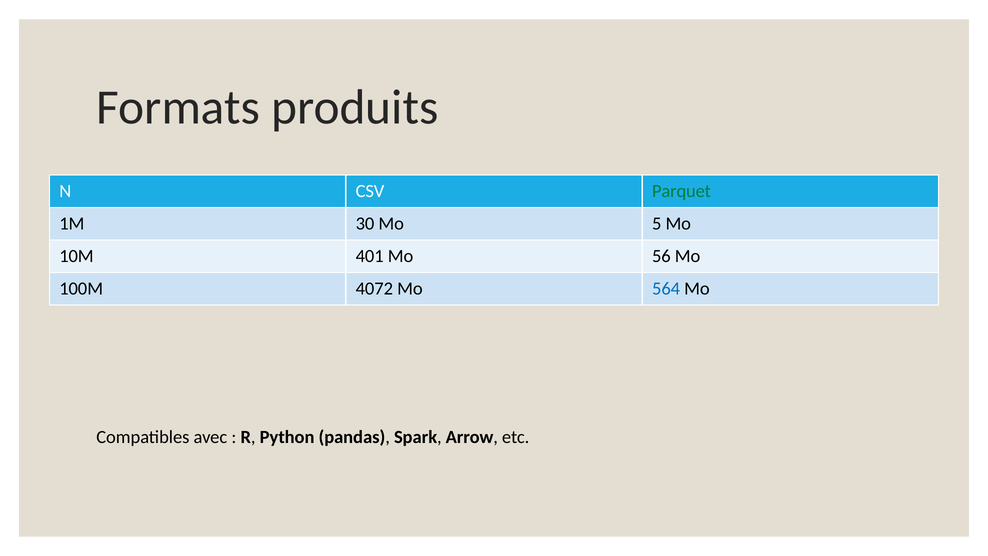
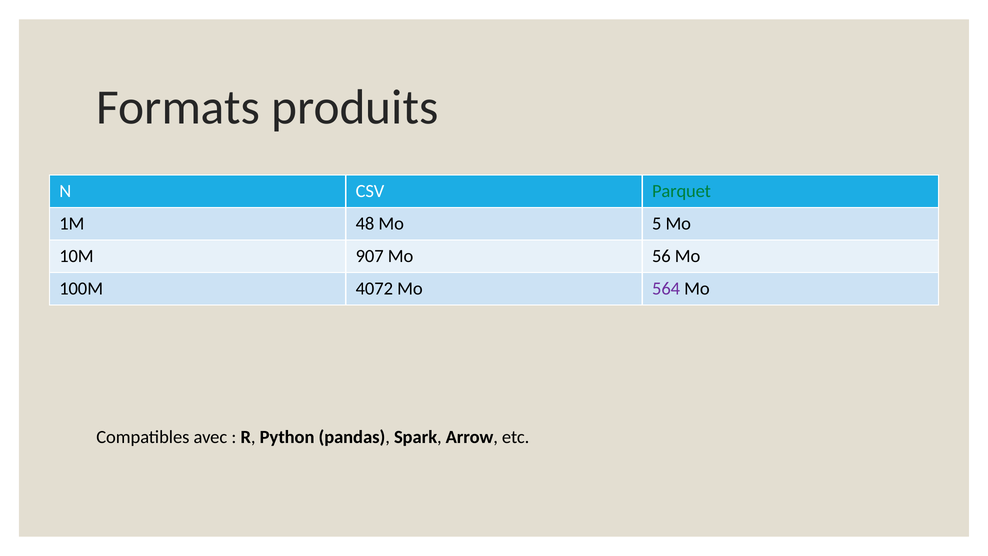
30: 30 -> 48
401: 401 -> 907
564 colour: blue -> purple
